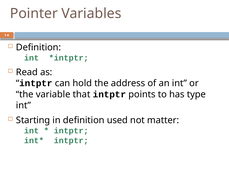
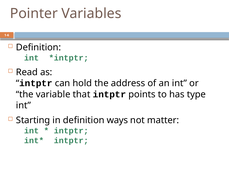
used: used -> ways
